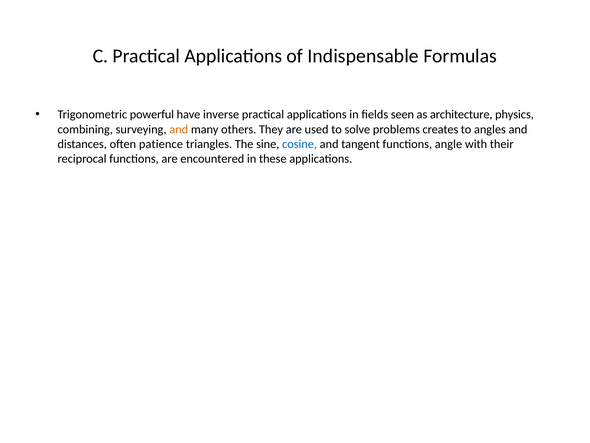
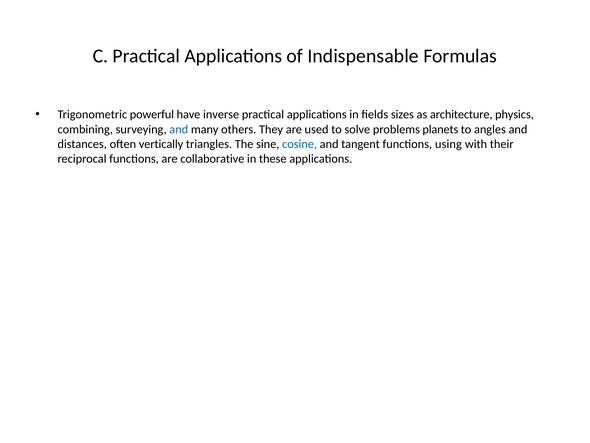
seen: seen -> sizes
and at (179, 129) colour: orange -> blue
creates: creates -> planets
patience: patience -> vertically
angle: angle -> using
encountered: encountered -> collaborative
